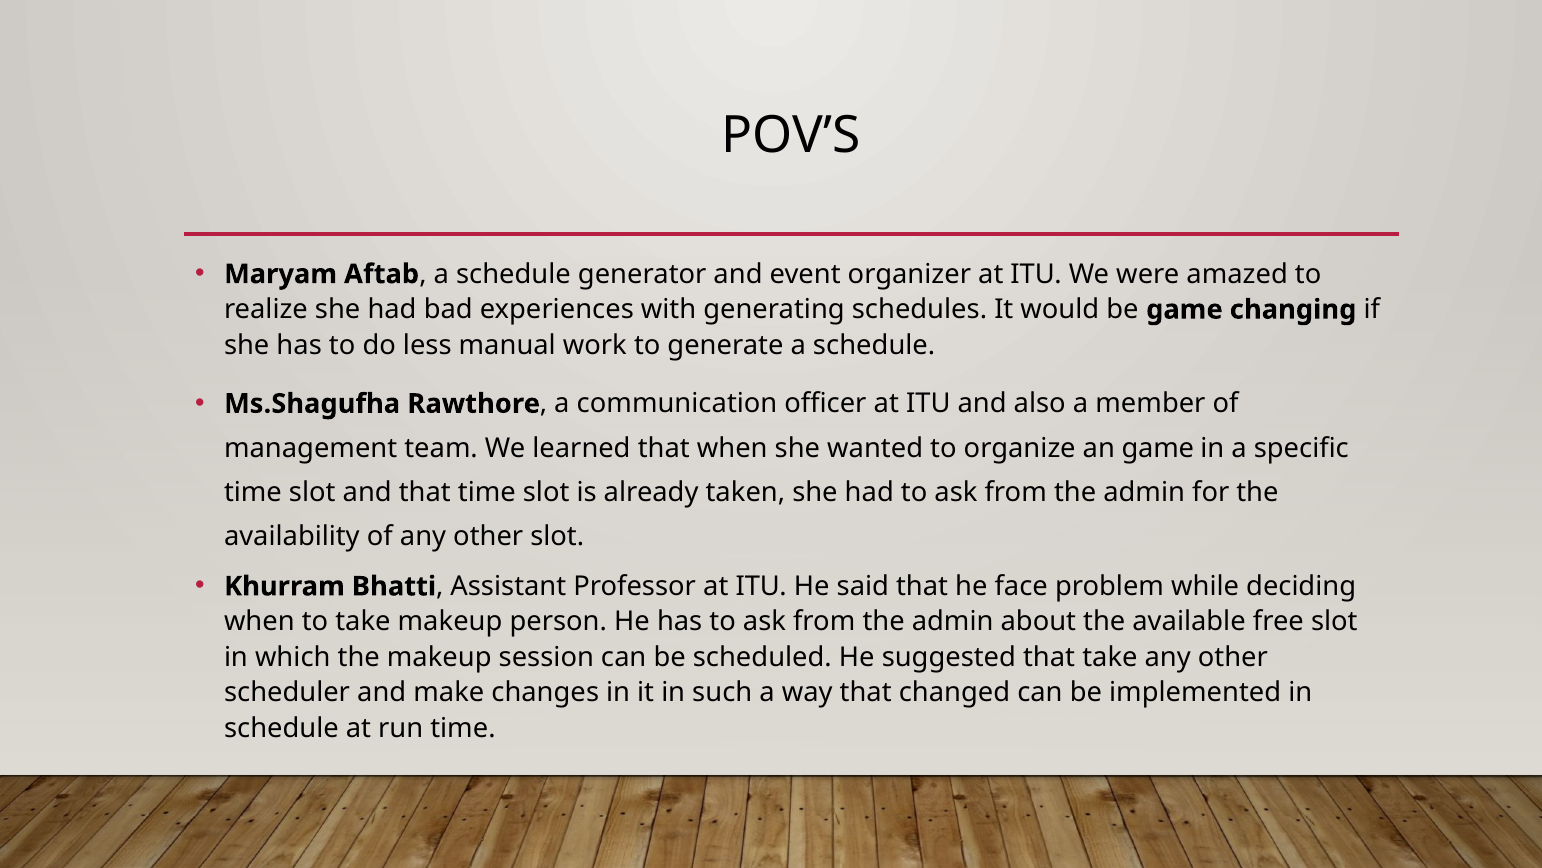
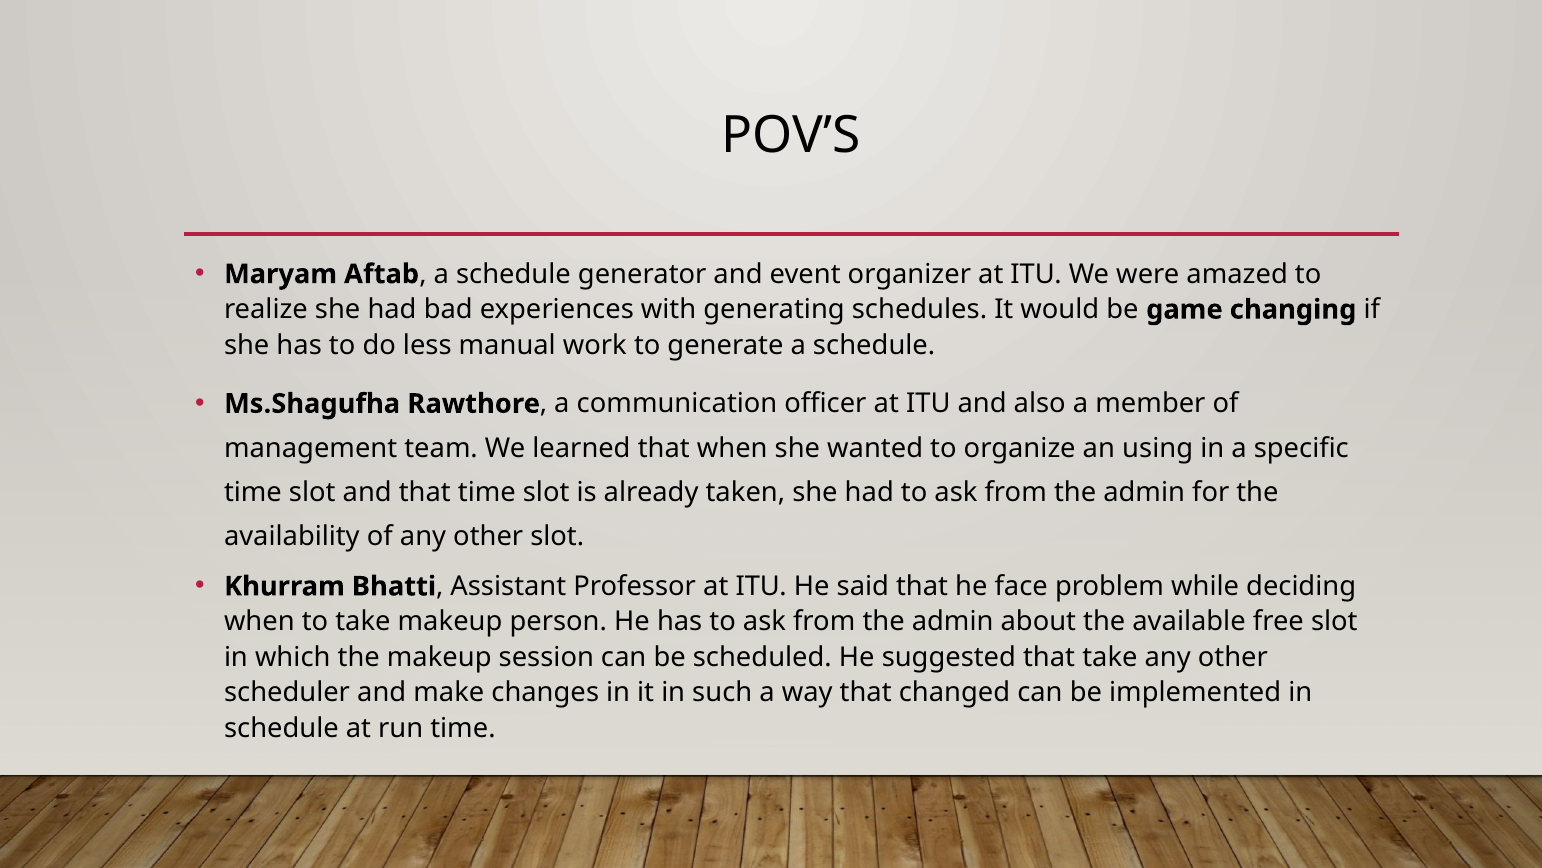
an game: game -> using
